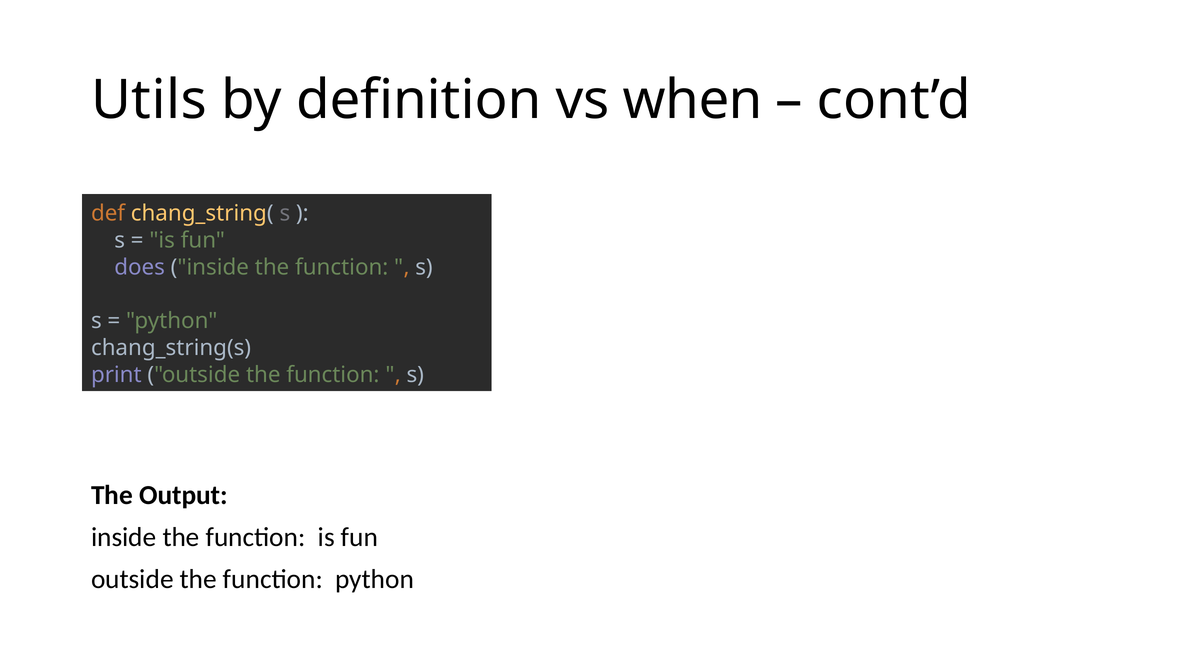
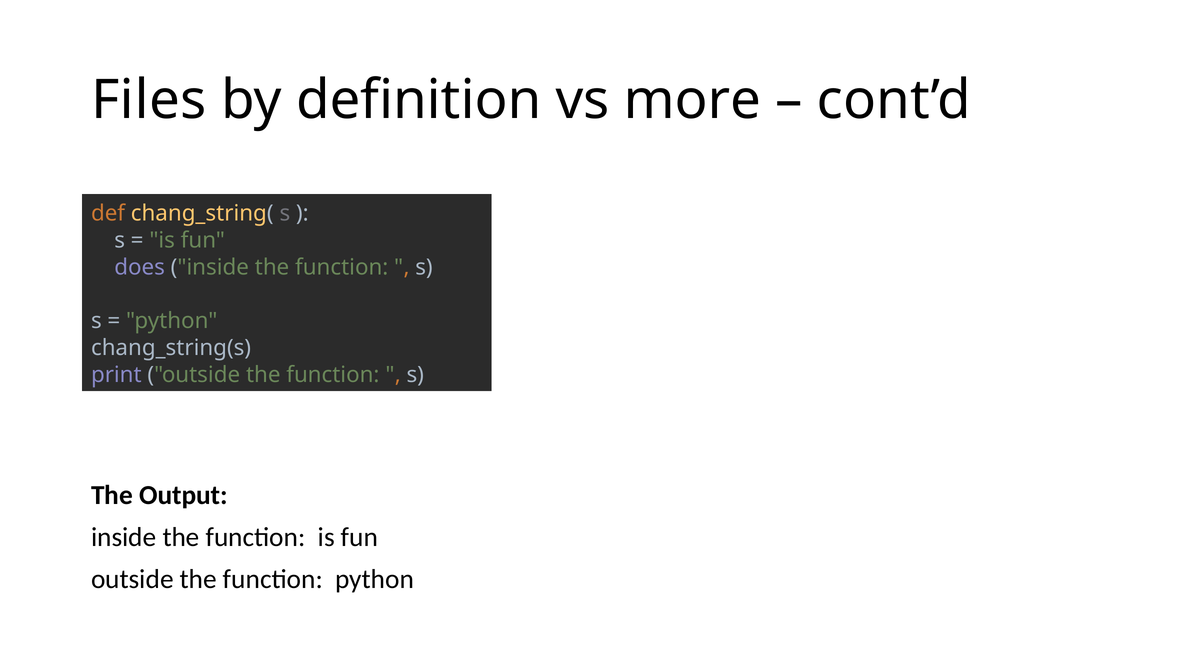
Utils: Utils -> Files
when: when -> more
